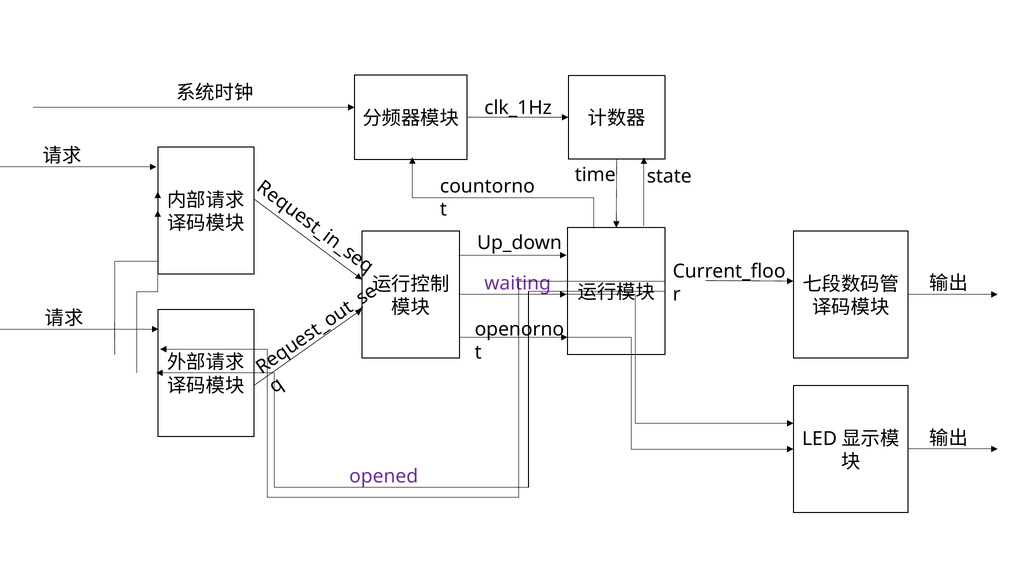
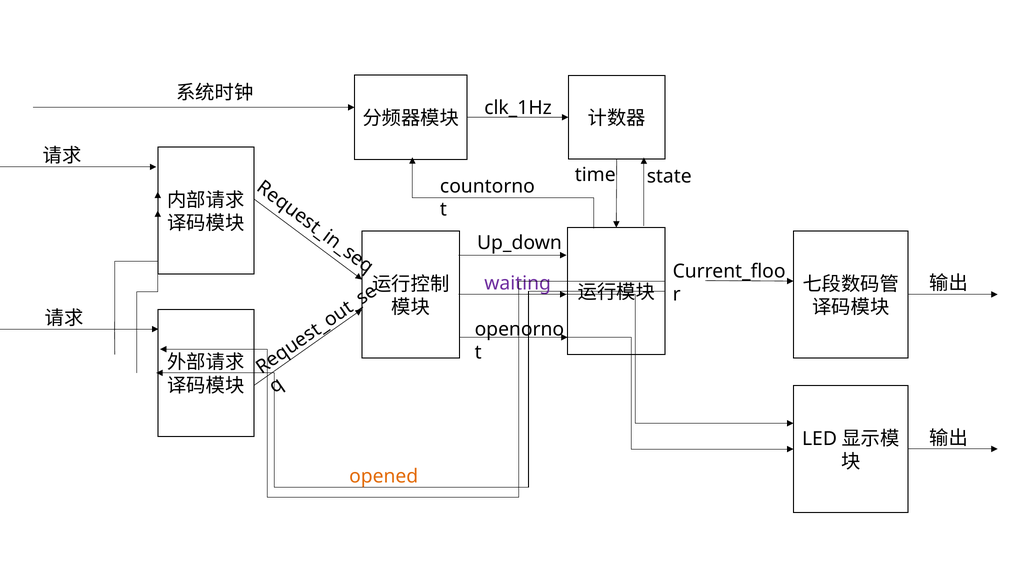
opened colour: purple -> orange
